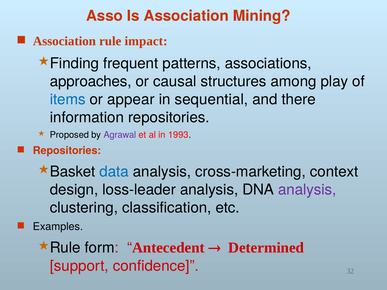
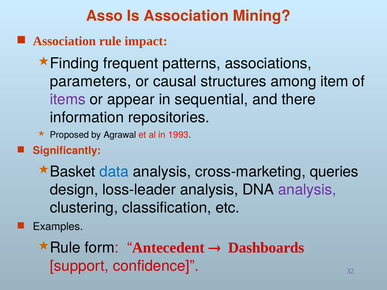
approaches: approaches -> parameters
play: play -> item
items colour: blue -> purple
Agrawal colour: purple -> black
Repositories at (67, 151): Repositories -> Significantly
context: context -> queries
Determined: Determined -> Dashboards
